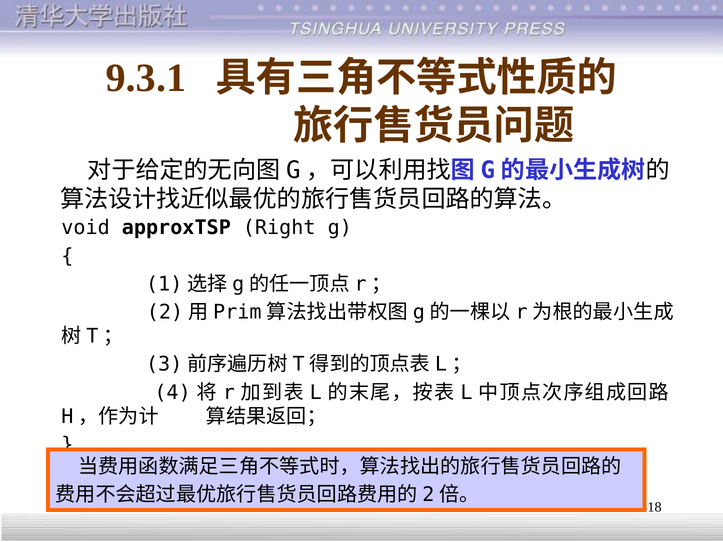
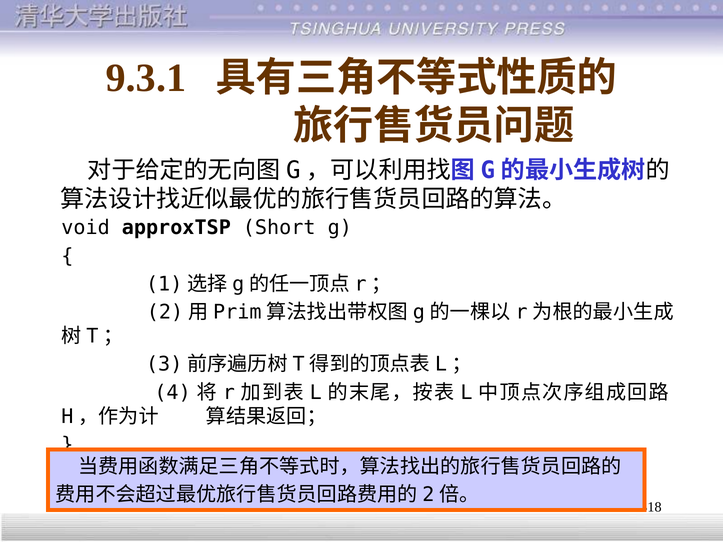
Right: Right -> Short
